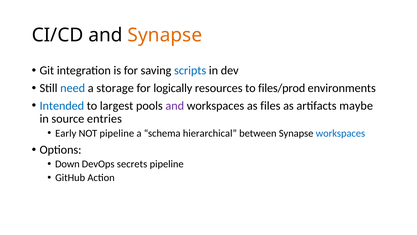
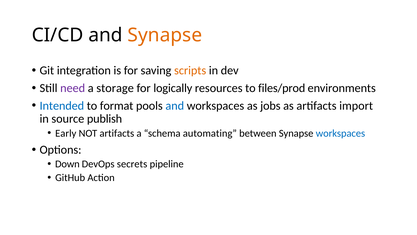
scripts colour: blue -> orange
need colour: blue -> purple
largest: largest -> format
and at (175, 105) colour: purple -> blue
files: files -> jobs
maybe: maybe -> import
entries: entries -> publish
NOT pipeline: pipeline -> artifacts
hierarchical: hierarchical -> automating
